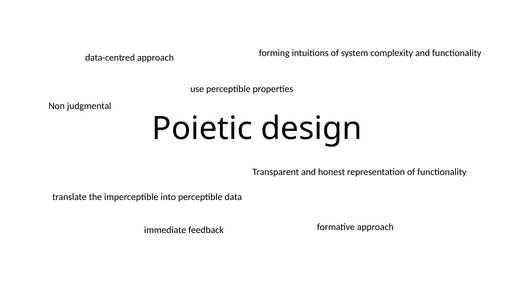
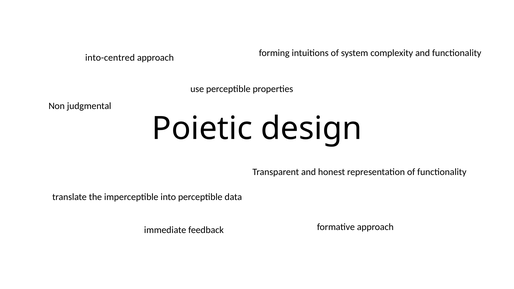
data-centred: data-centred -> into-centred
